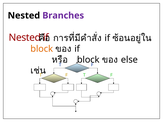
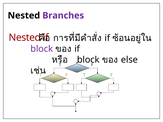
block at (42, 49) colour: orange -> purple
